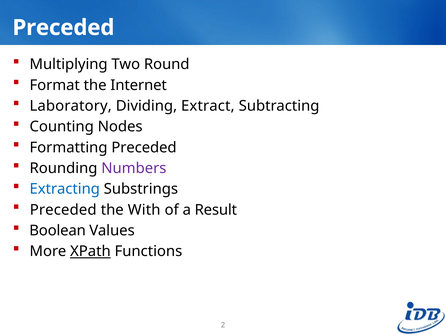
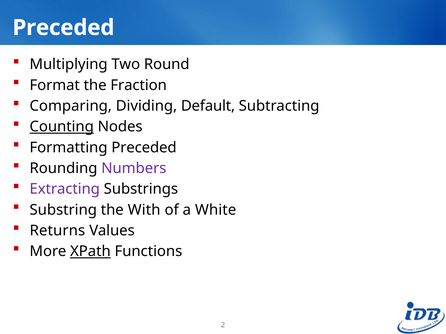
Internet: Internet -> Fraction
Laboratory: Laboratory -> Comparing
Extract: Extract -> Default
Counting underline: none -> present
Extracting colour: blue -> purple
Preceded at (63, 210): Preceded -> Substring
Result: Result -> White
Boolean: Boolean -> Returns
